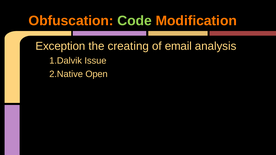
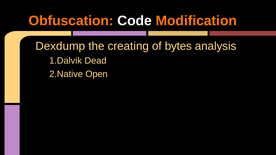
Code colour: light green -> white
Exception: Exception -> Dexdump
email: email -> bytes
Issue: Issue -> Dead
